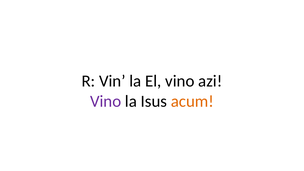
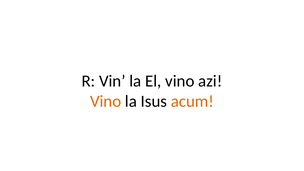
Vino at (106, 101) colour: purple -> orange
